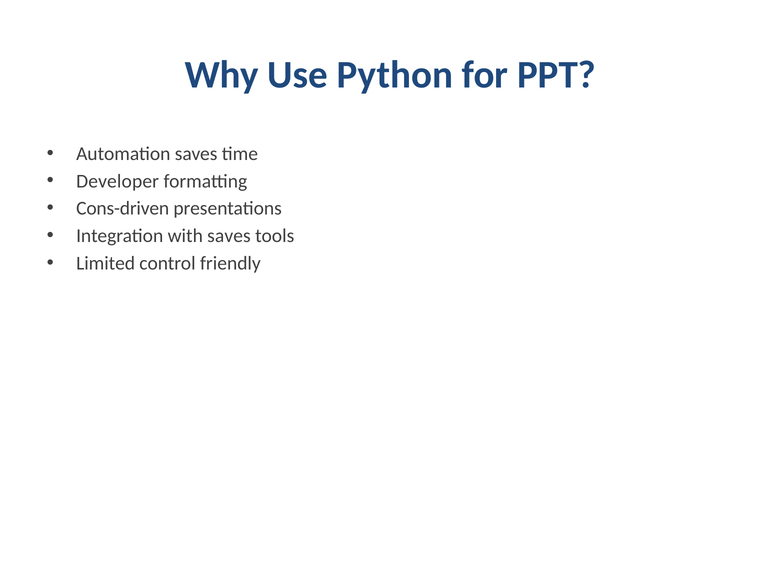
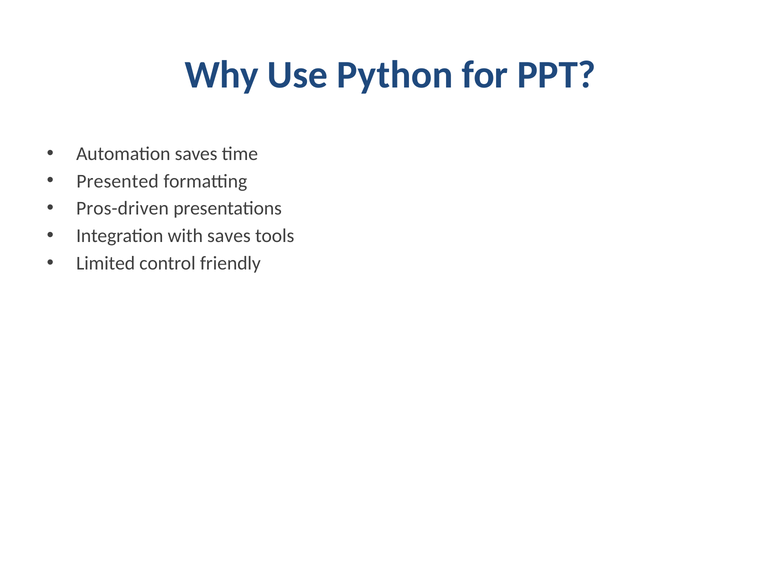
Developer: Developer -> Presented
Cons-driven: Cons-driven -> Pros-driven
